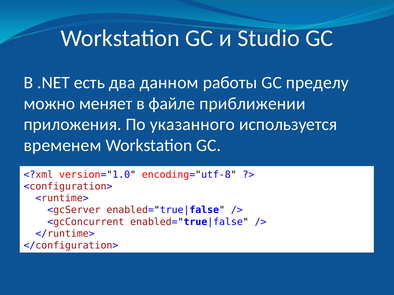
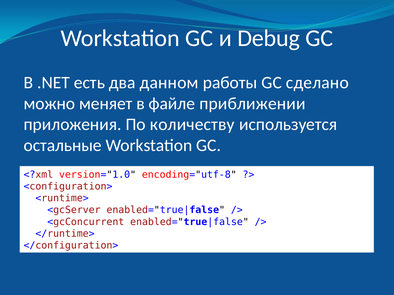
Studio: Studio -> Debug
пределу: пределу -> сделано
указанного: указанного -> количеству
временем: временем -> остальные
